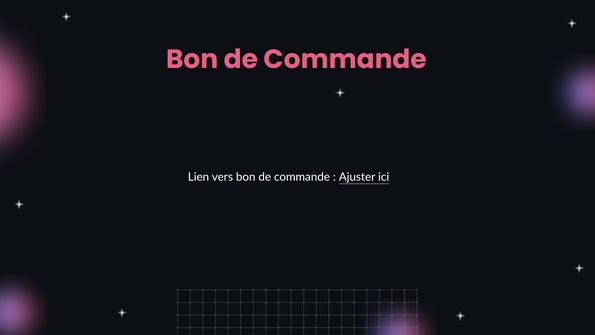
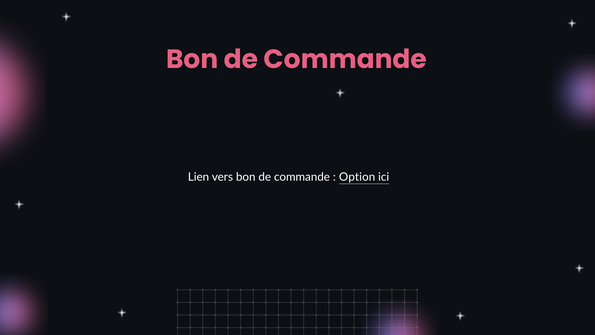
Ajuster: Ajuster -> Option
